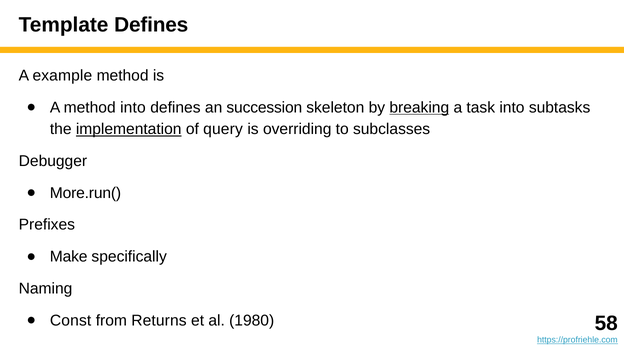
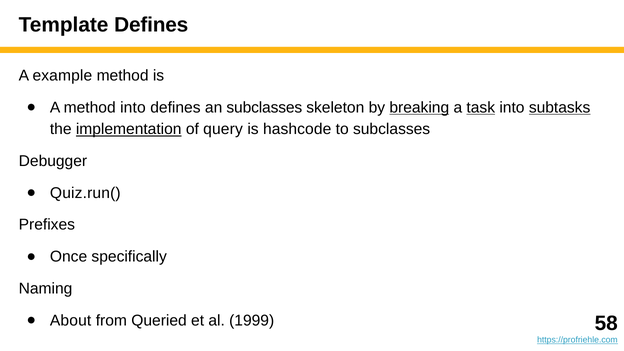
an succession: succession -> subclasses
task underline: none -> present
subtasks underline: none -> present
overriding: overriding -> hashcode
More.run(: More.run( -> Quiz.run(
Make: Make -> Once
Const: Const -> About
Returns: Returns -> Queried
1980: 1980 -> 1999
